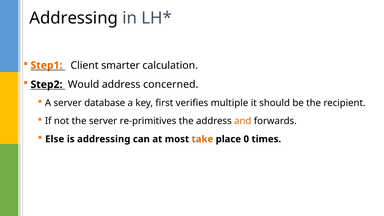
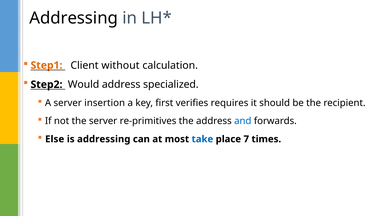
smarter: smarter -> without
concerned: concerned -> specialized
database: database -> insertion
multiple: multiple -> requires
and colour: orange -> blue
take colour: orange -> blue
0: 0 -> 7
